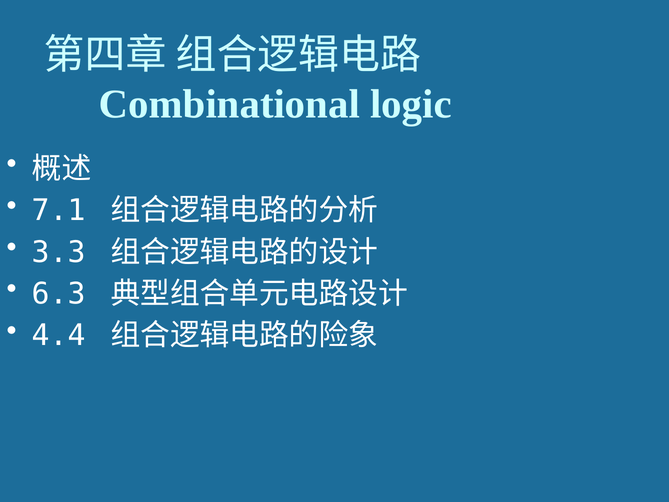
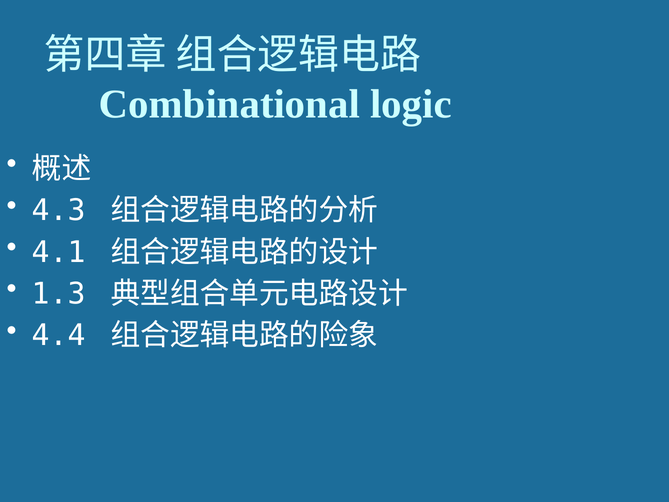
7.1: 7.1 -> 4.3
3.3: 3.3 -> 4.1
6.3: 6.3 -> 1.3
